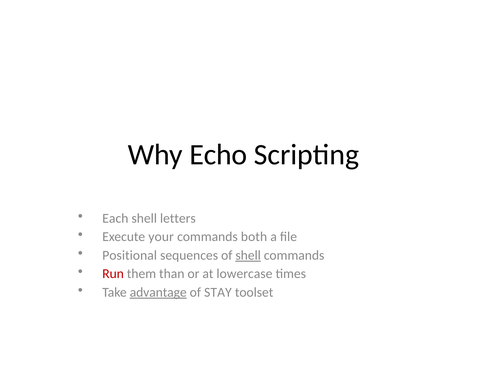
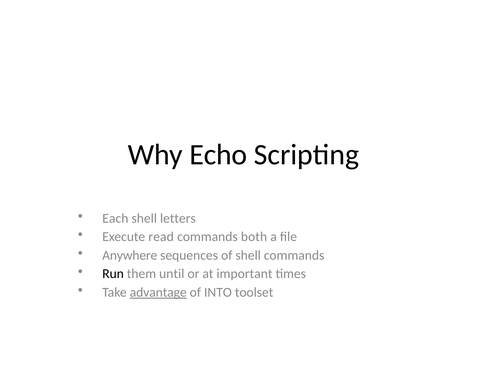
your: your -> read
Positional: Positional -> Anywhere
shell at (248, 255) underline: present -> none
Run colour: red -> black
than: than -> until
lowercase: lowercase -> important
STAY: STAY -> INTO
